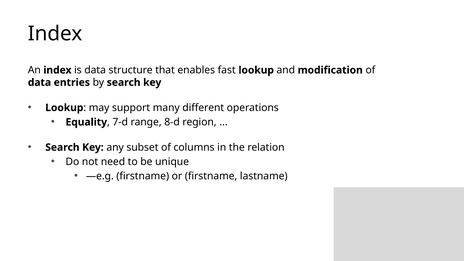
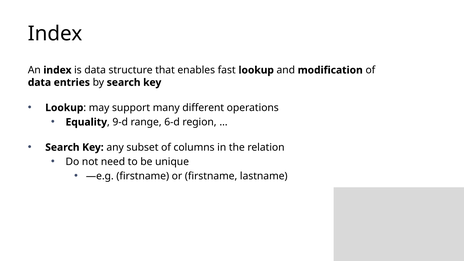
7-d: 7-d -> 9-d
8-d: 8-d -> 6-d
